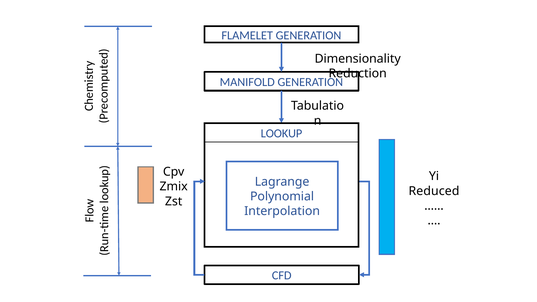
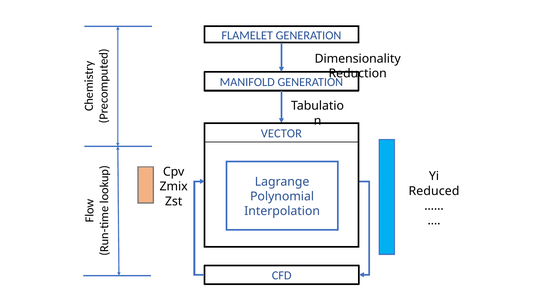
LOOKUP: LOOKUP -> VECTOR
